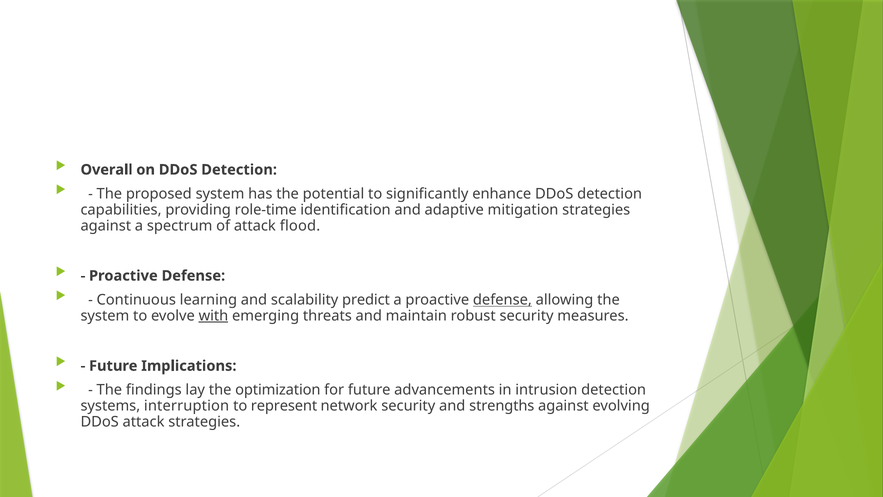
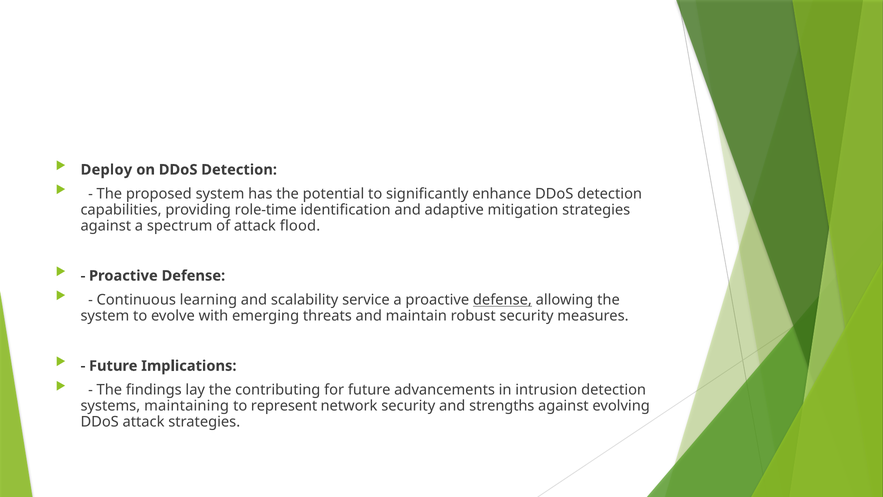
Overall: Overall -> Deploy
predict: predict -> service
with underline: present -> none
optimization: optimization -> contributing
interruption: interruption -> maintaining
